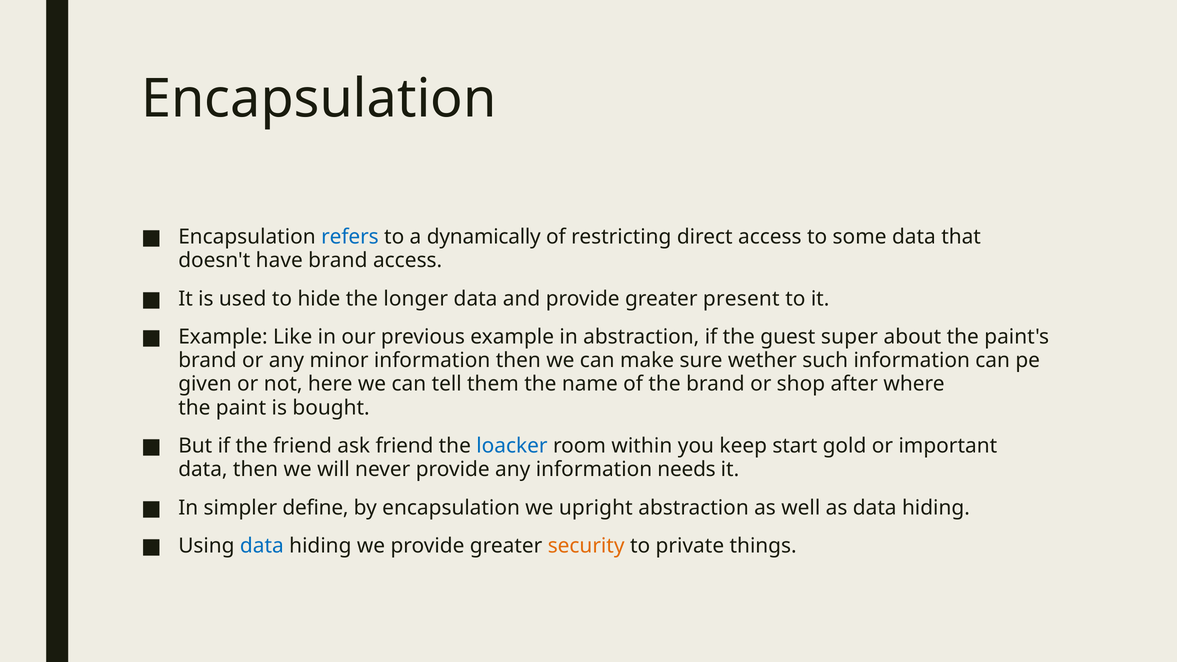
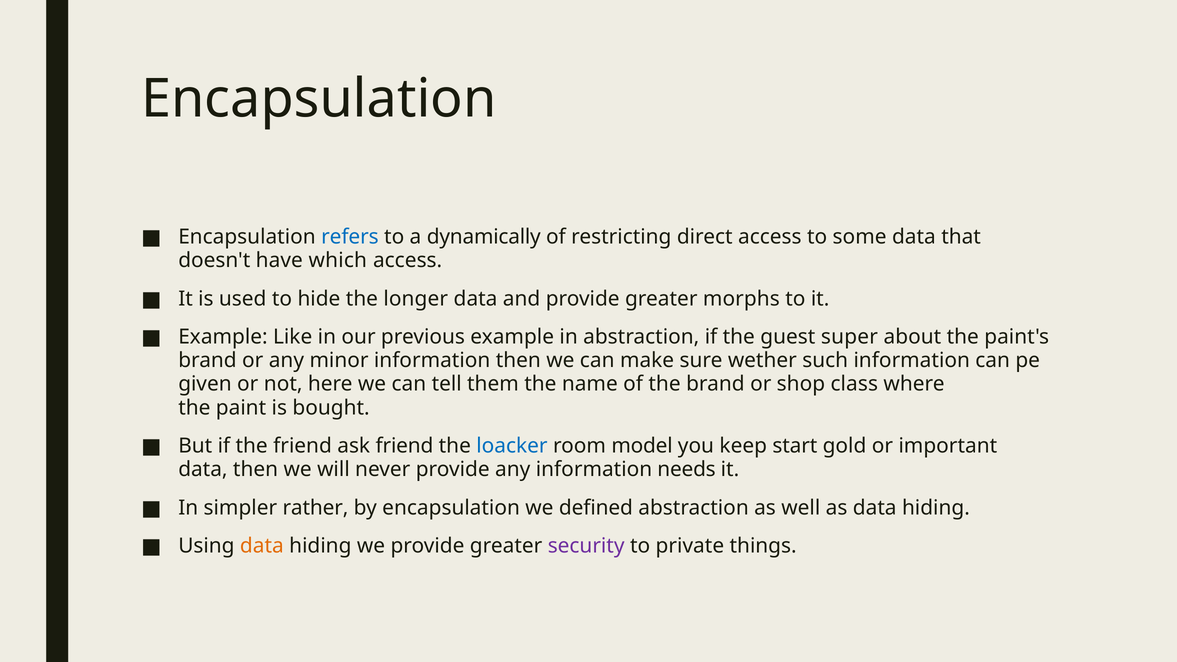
have brand: brand -> which
present: present -> morphs
after: after -> class
within: within -> model
define: define -> rather
upright: upright -> defined
data at (262, 546) colour: blue -> orange
security colour: orange -> purple
